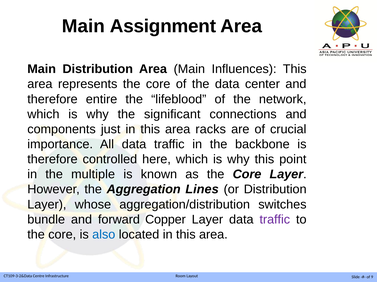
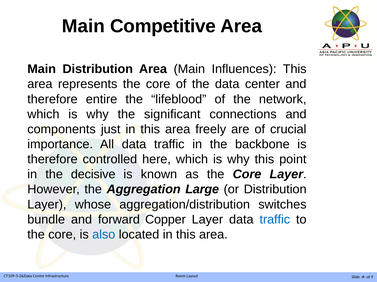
Assignment: Assignment -> Competitive
racks: racks -> freely
multiple: multiple -> decisive
Lines: Lines -> Large
traffic at (275, 220) colour: purple -> blue
